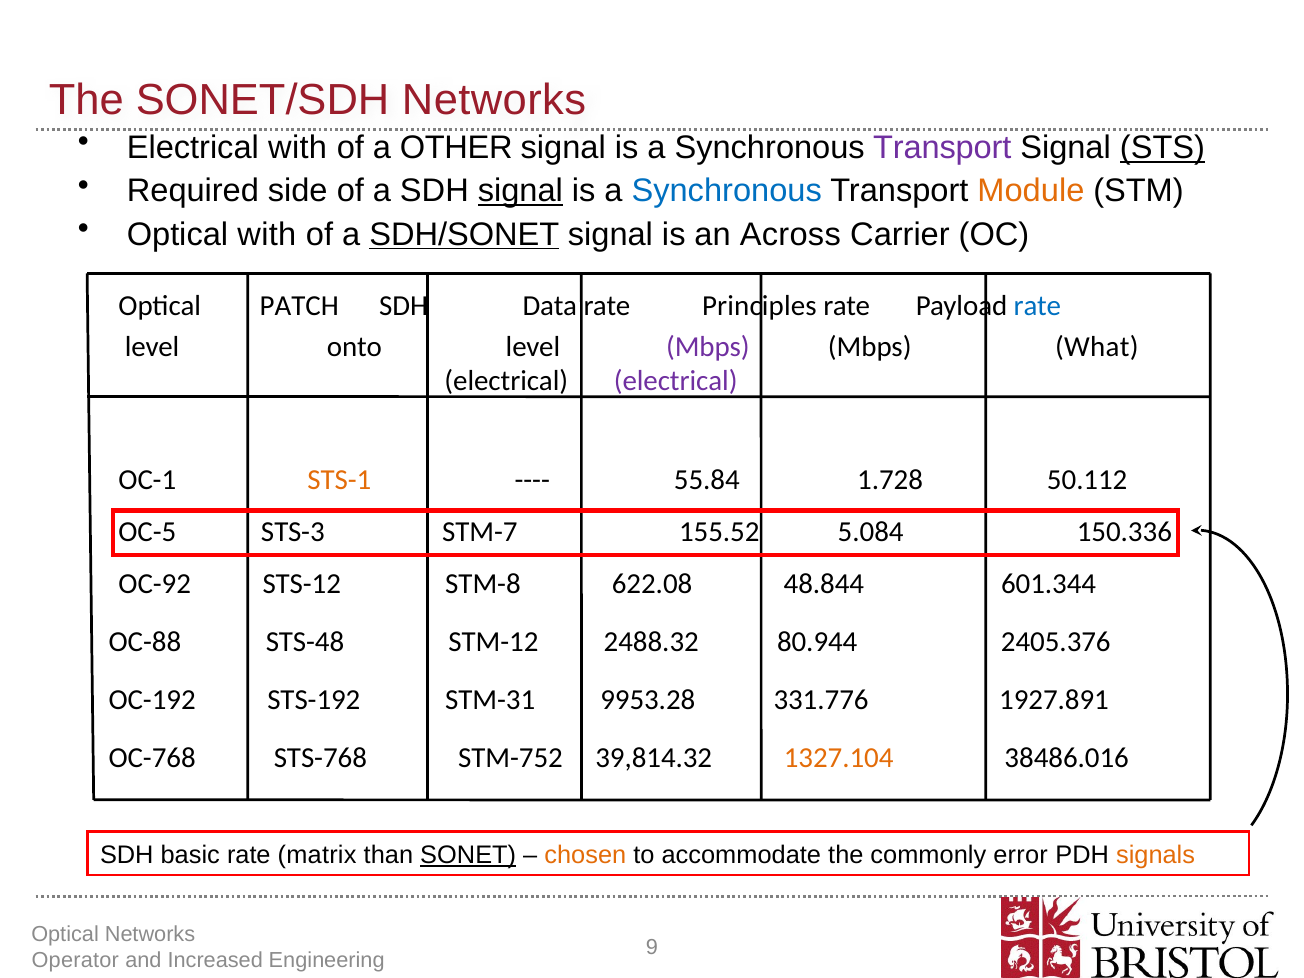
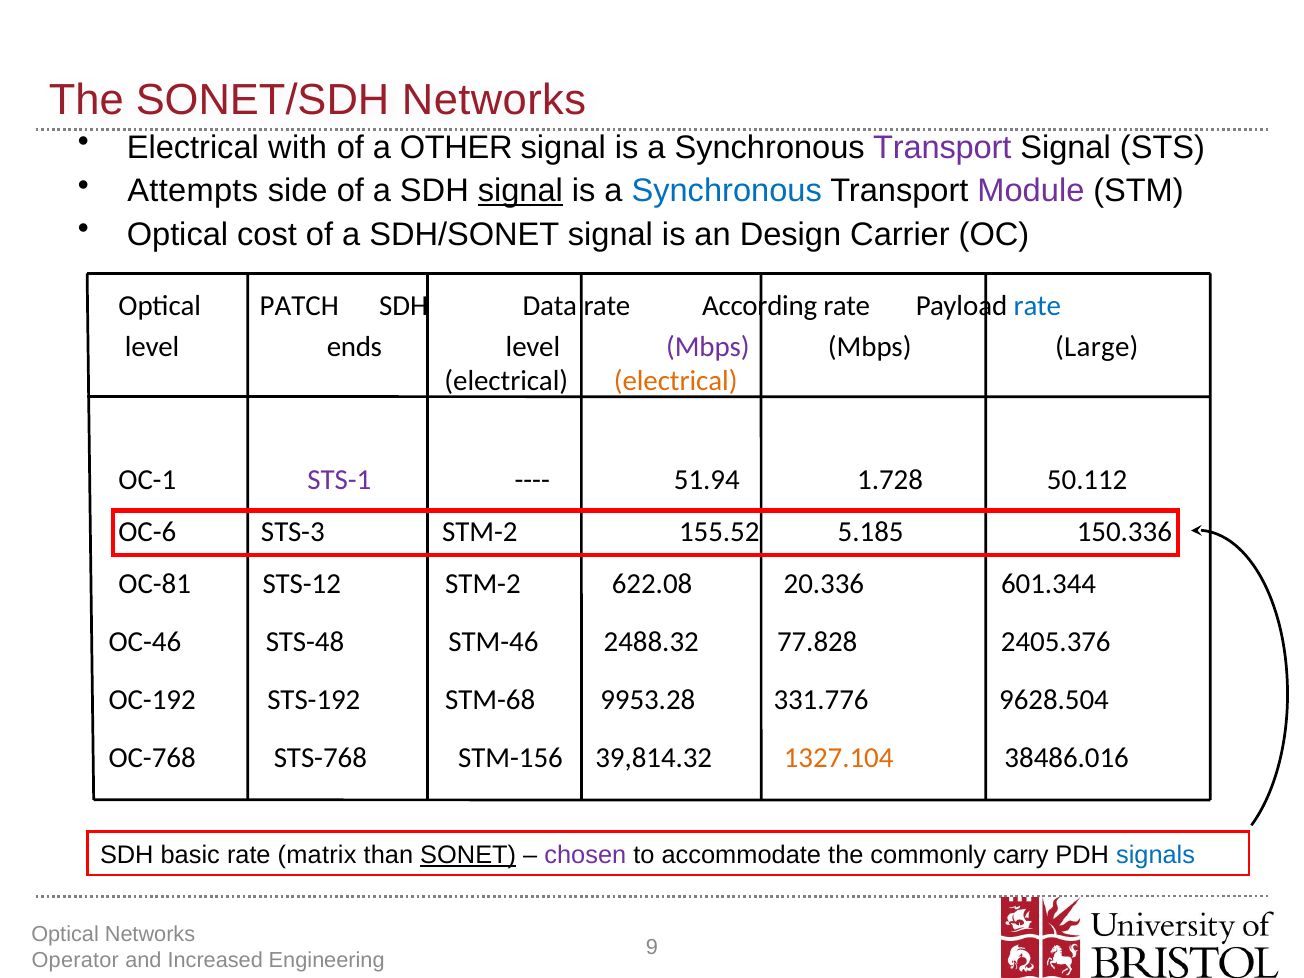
STS underline: present -> none
Required: Required -> Attempts
Module colour: orange -> purple
Optical with: with -> cost
SDH/SONET underline: present -> none
Across: Across -> Design
Principles: Principles -> According
onto: onto -> ends
What: What -> Large
electrical at (676, 381) colour: purple -> orange
STS-1 colour: orange -> purple
55.84: 55.84 -> 51.94
OC-5: OC-5 -> OC-6
STS-3 STM-7: STM-7 -> STM-2
5.084: 5.084 -> 5.185
OC-92: OC-92 -> OC-81
STS-12 STM-8: STM-8 -> STM-2
48.844: 48.844 -> 20.336
OC-88: OC-88 -> OC-46
STM-12: STM-12 -> STM-46
80.944: 80.944 -> 77.828
STM-31: STM-31 -> STM-68
1927.891: 1927.891 -> 9628.504
STM-752: STM-752 -> STM-156
chosen colour: orange -> purple
error: error -> carry
signals colour: orange -> blue
